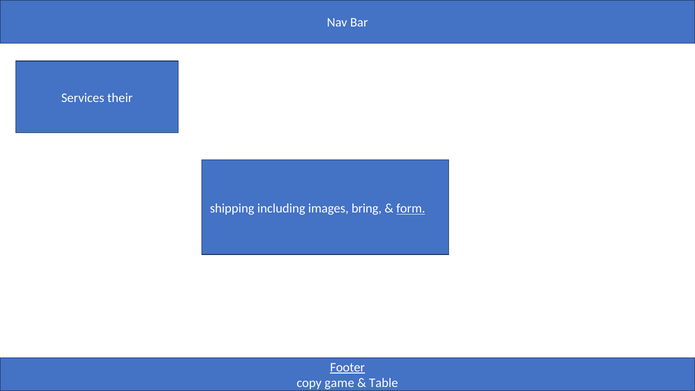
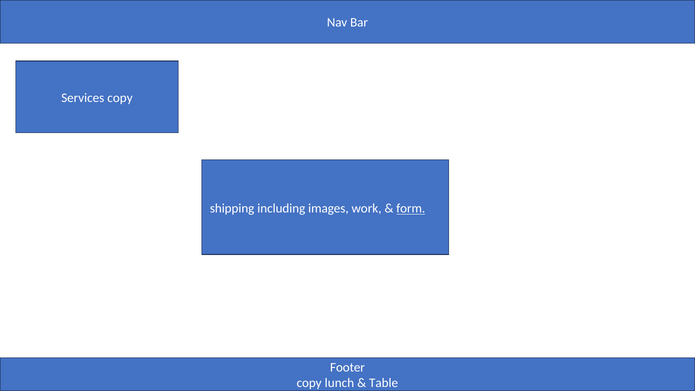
Services their: their -> copy
bring: bring -> work
Footer underline: present -> none
game: game -> lunch
